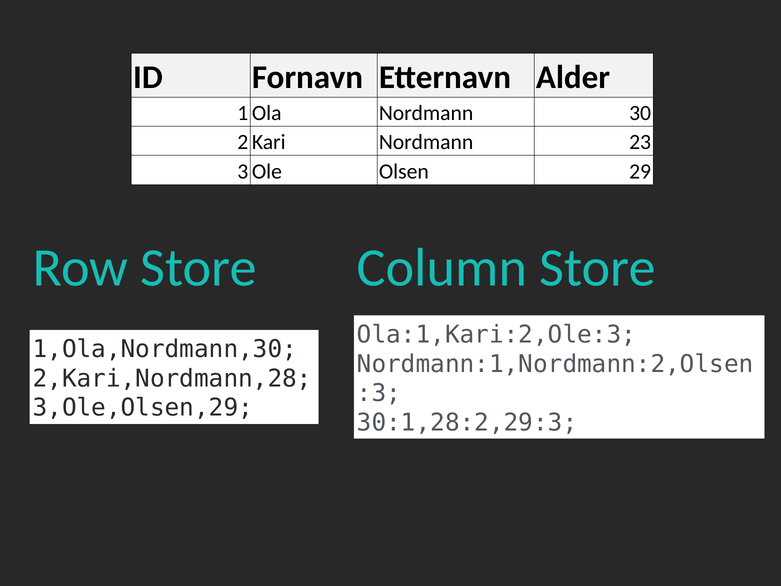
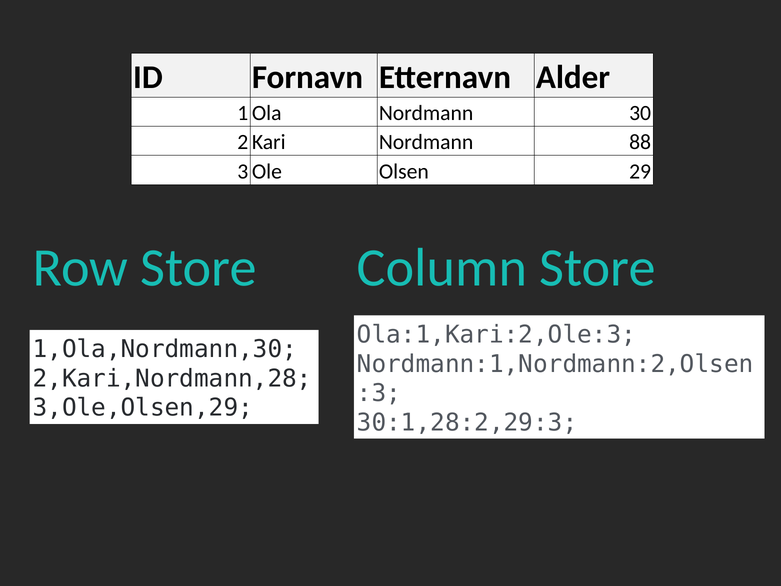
23: 23 -> 88
